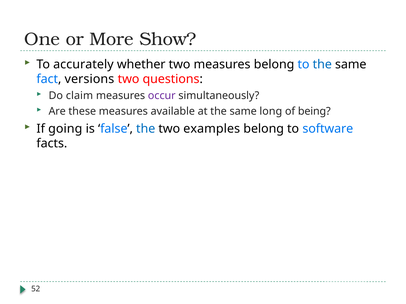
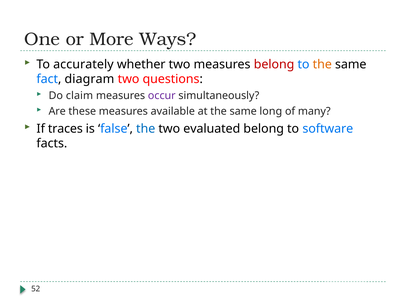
Show: Show -> Ways
belong at (274, 64) colour: black -> red
the at (322, 64) colour: blue -> orange
versions: versions -> diagram
being: being -> many
going: going -> traces
examples: examples -> evaluated
